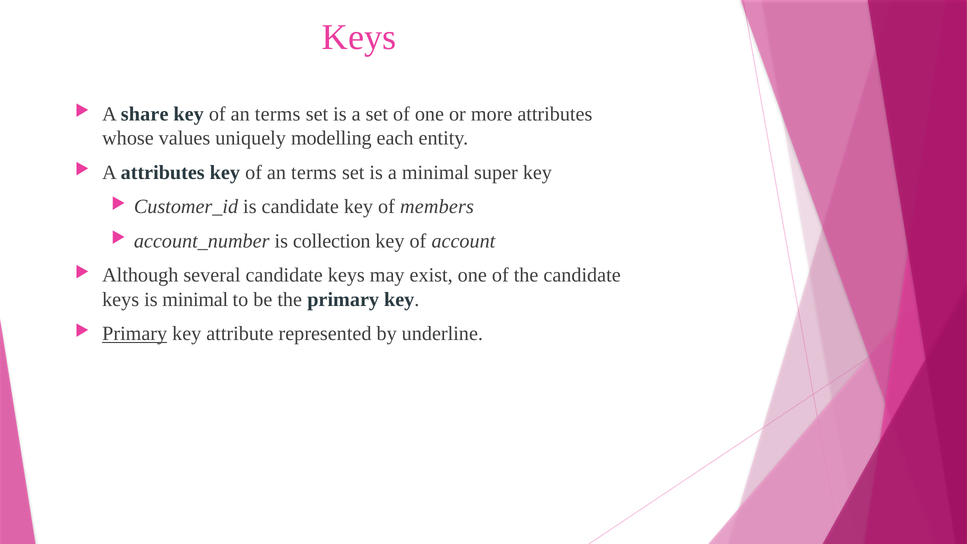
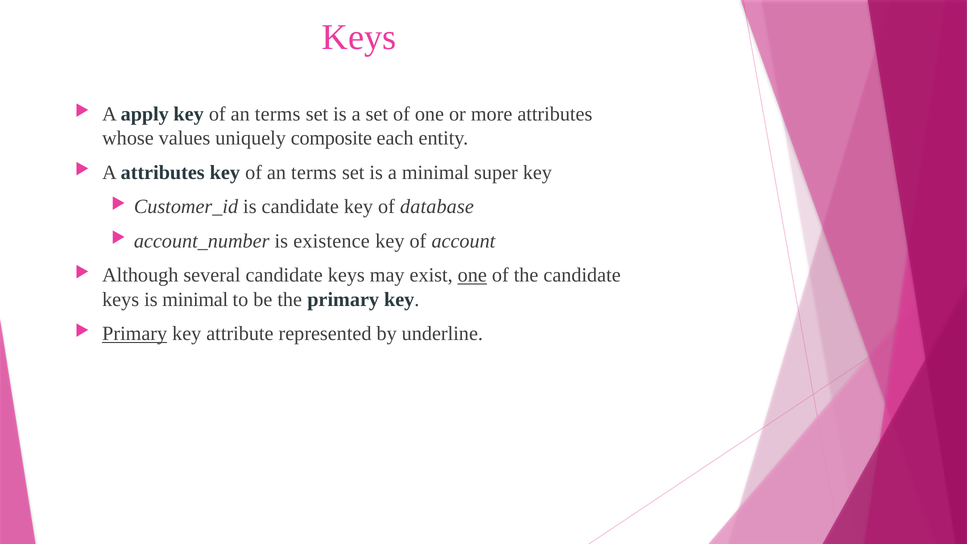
share: share -> apply
modelling: modelling -> composite
members: members -> database
collection: collection -> existence
one at (472, 275) underline: none -> present
